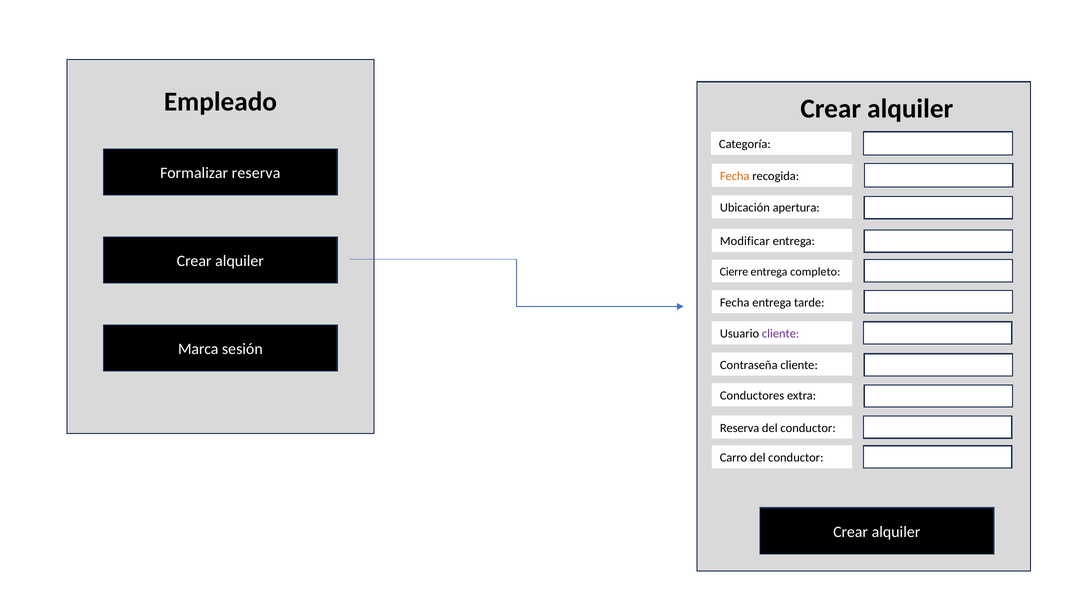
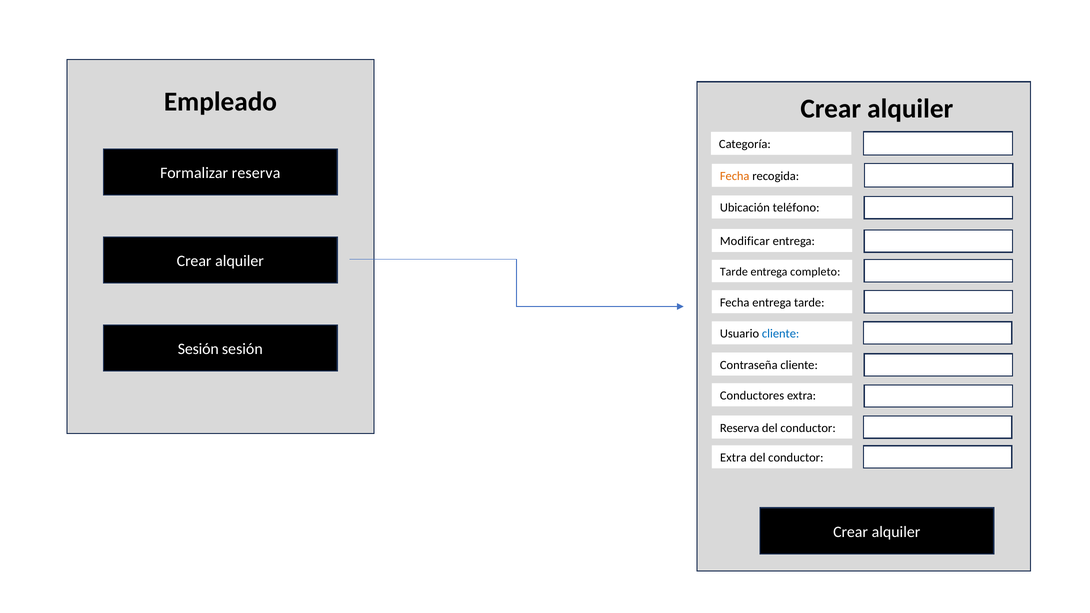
apertura: apertura -> teléfono
Cierre at (734, 272): Cierre -> Tarde
cliente at (781, 334) colour: purple -> blue
Marca at (198, 349): Marca -> Sesión
Carro at (733, 458): Carro -> Extra
